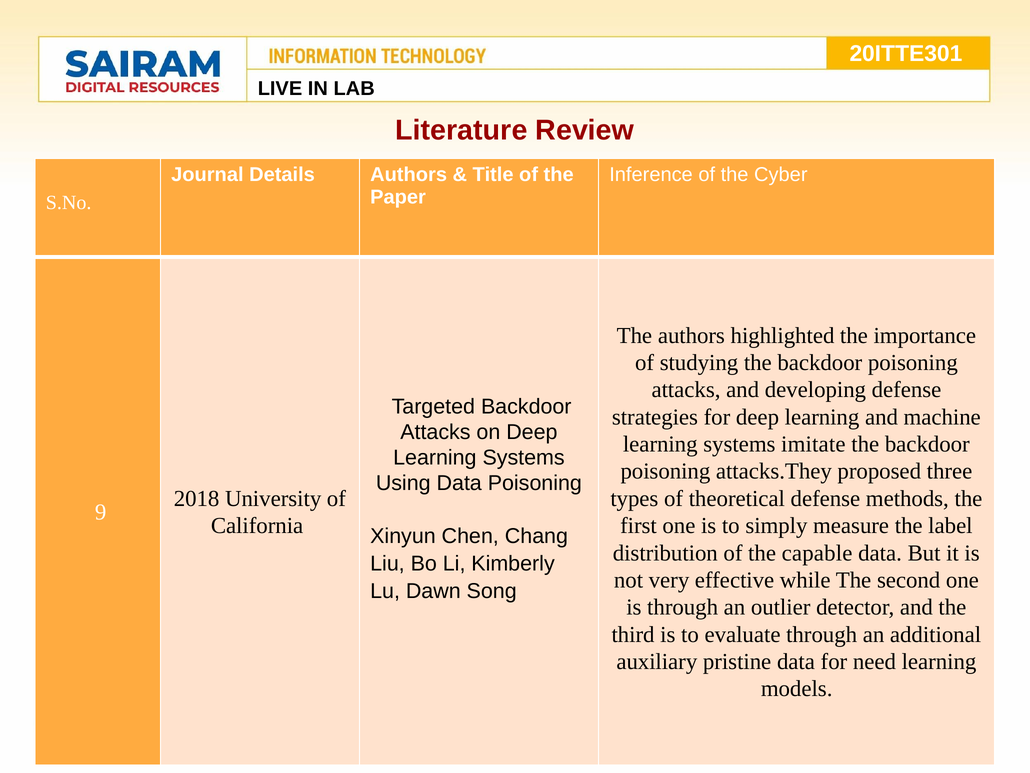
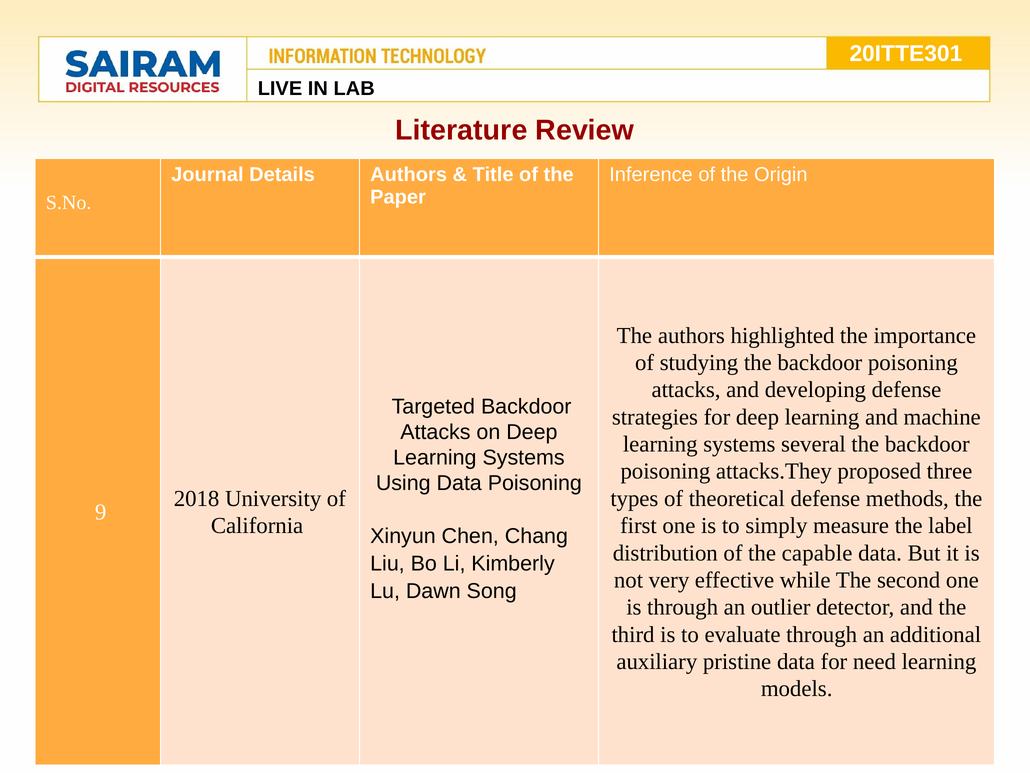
Cyber: Cyber -> Origin
imitate: imitate -> several
